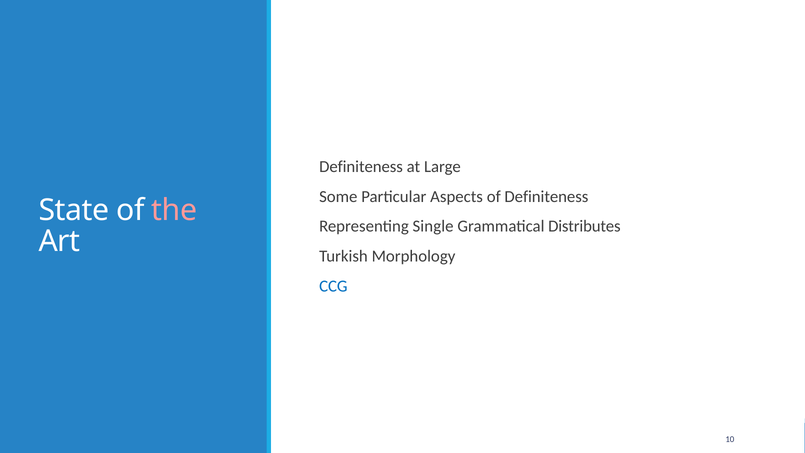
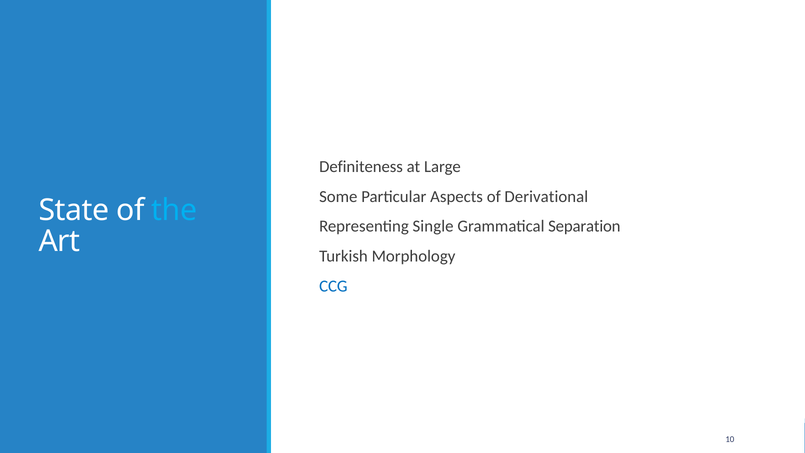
of Definiteness: Definiteness -> Derivational
the colour: pink -> light blue
Distributes: Distributes -> Separation
